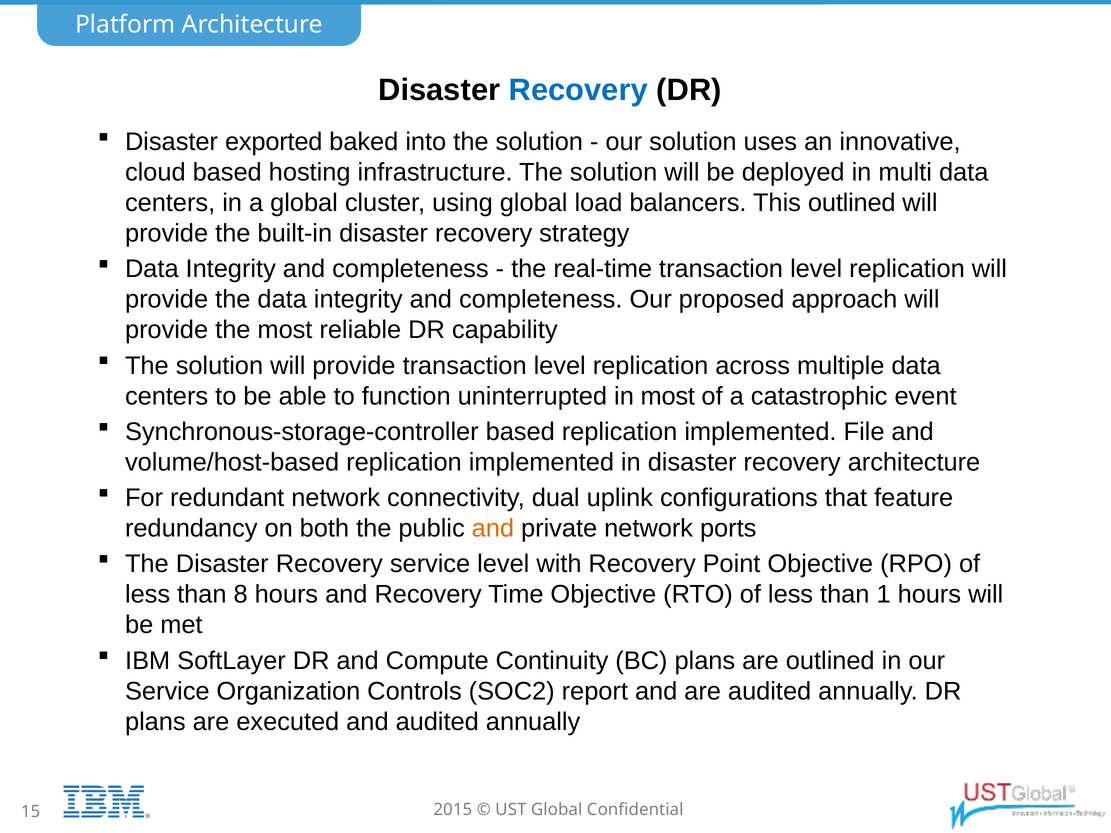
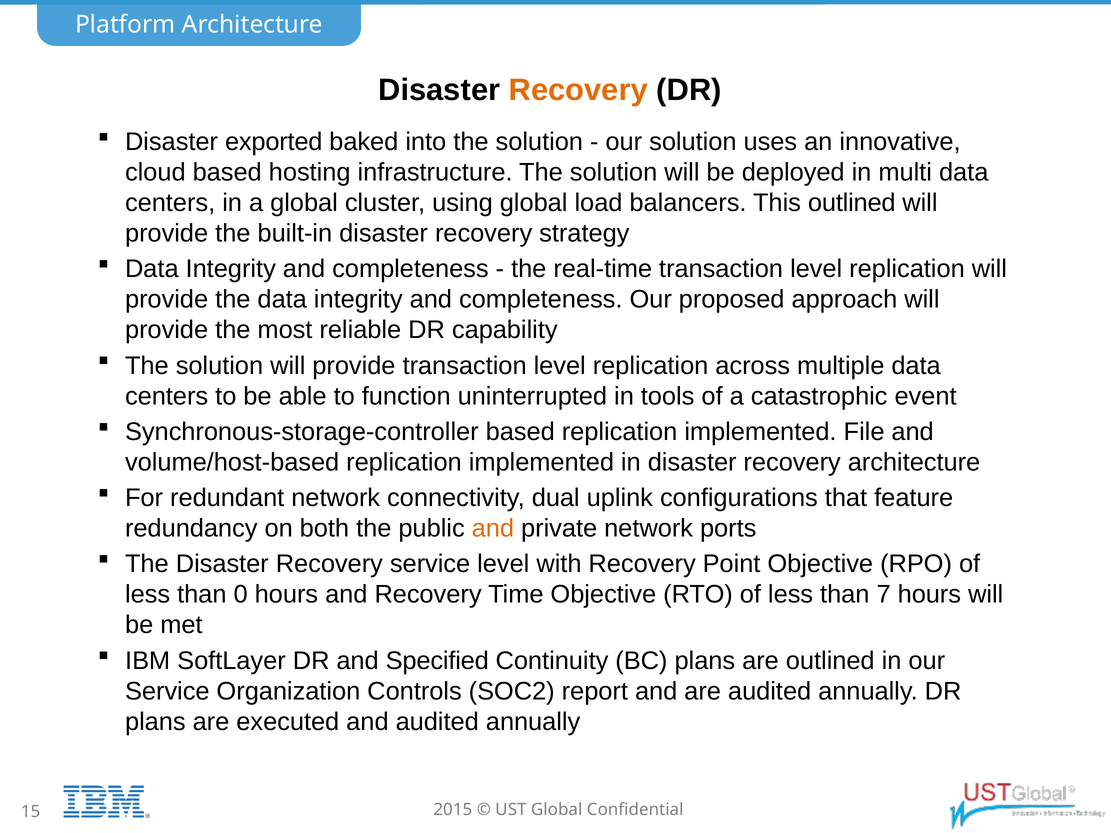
Recovery at (578, 90) colour: blue -> orange
in most: most -> tools
8: 8 -> 0
1: 1 -> 7
Compute: Compute -> Specified
